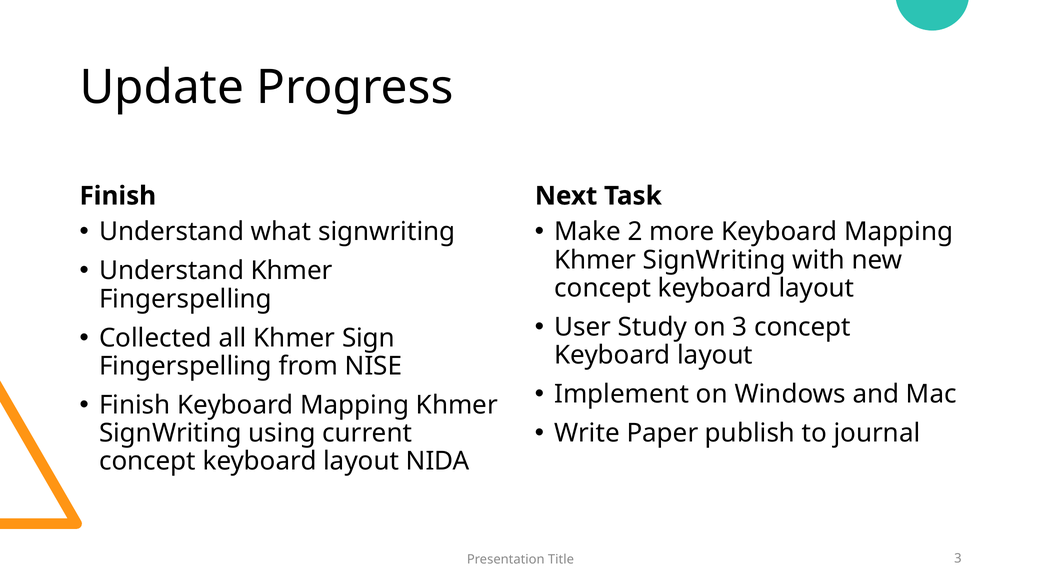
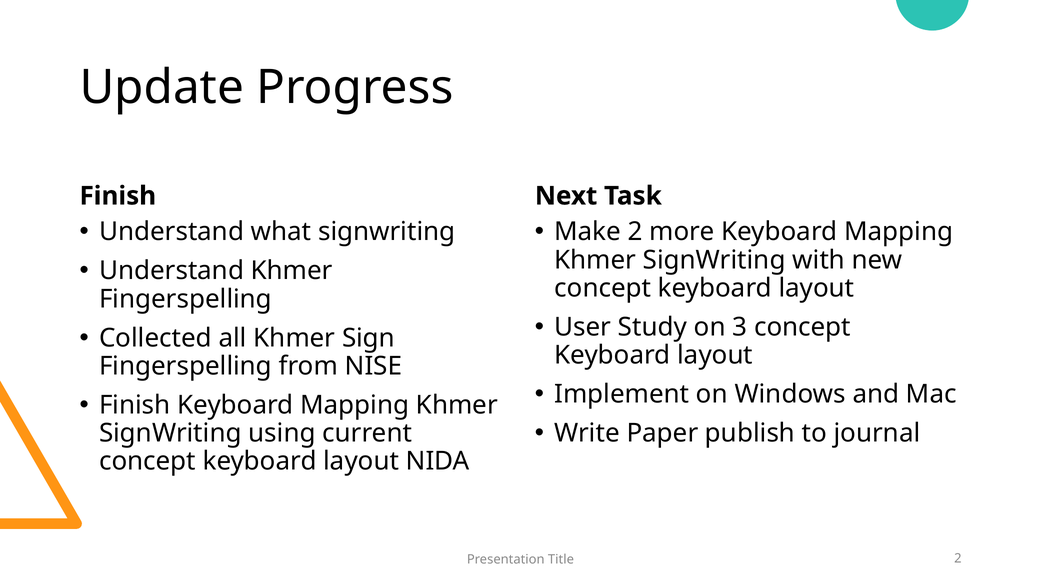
Title 3: 3 -> 2
